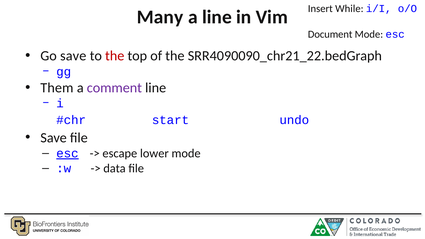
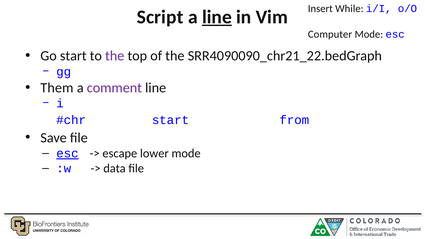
Many: Many -> Script
line at (217, 17) underline: none -> present
Document: Document -> Computer
Go save: save -> start
the at (115, 56) colour: red -> purple
undo: undo -> from
